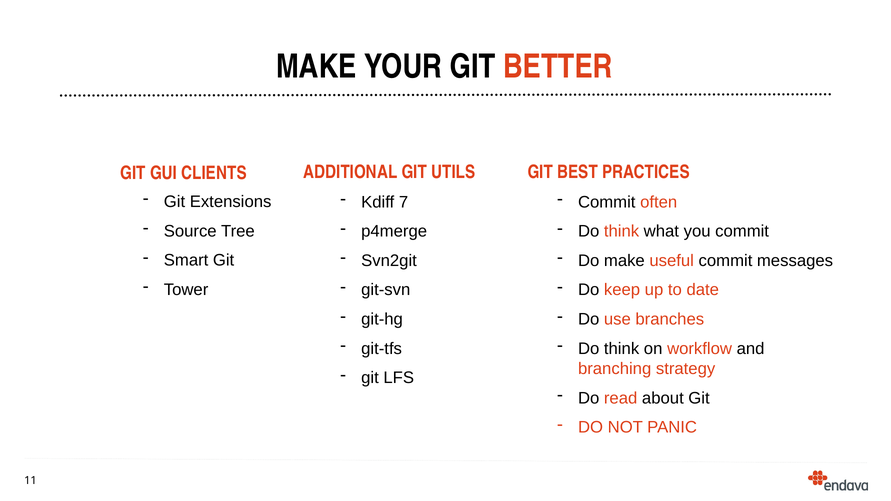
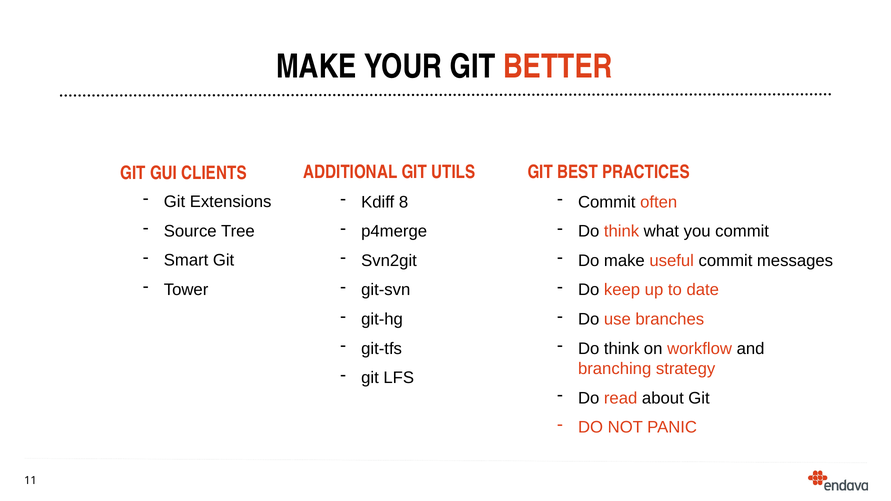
7: 7 -> 8
